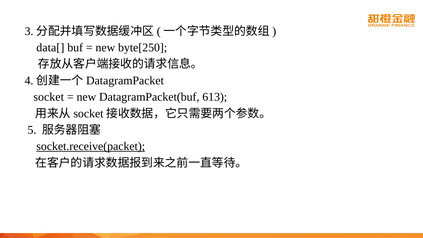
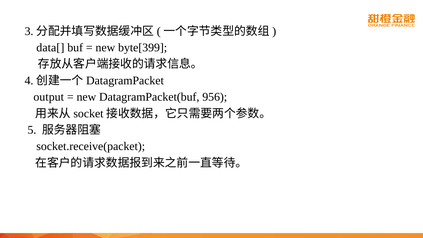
byte[250: byte[250 -> byte[399
socket: socket -> output
613: 613 -> 956
socket.receive(packet underline: present -> none
